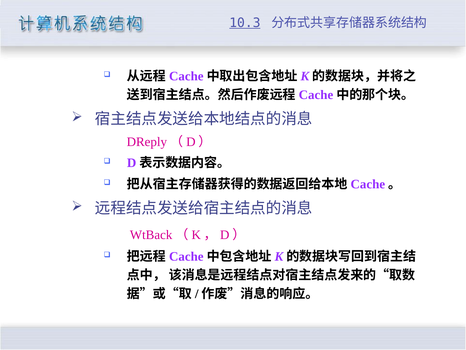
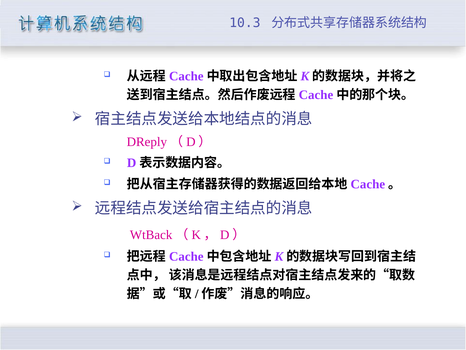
10.3 underline: present -> none
